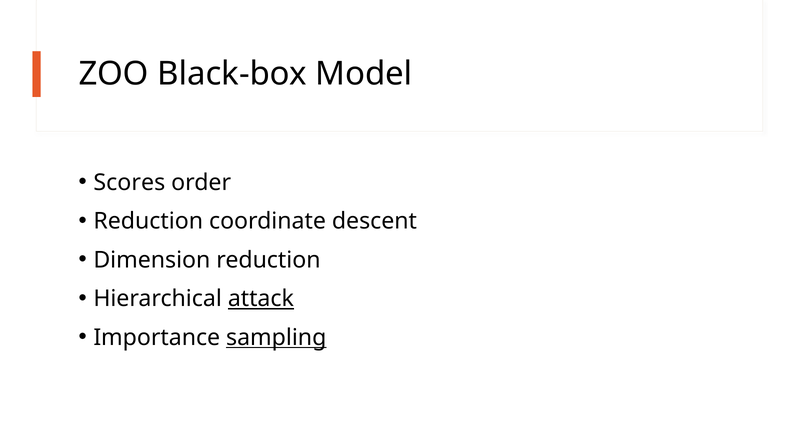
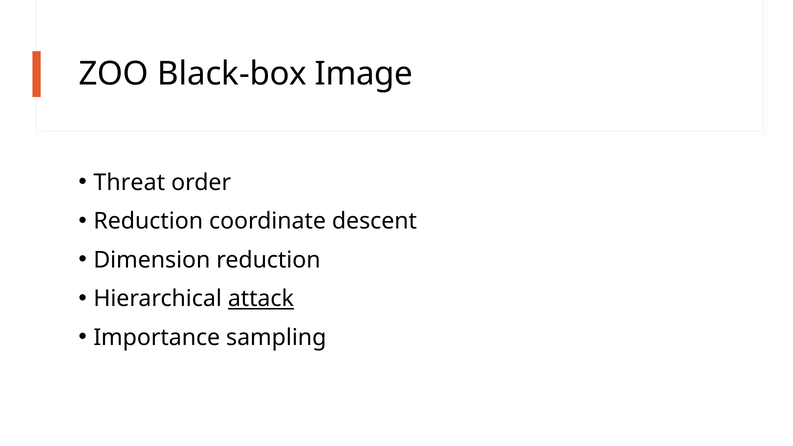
Model: Model -> Image
Scores: Scores -> Threat
sampling underline: present -> none
